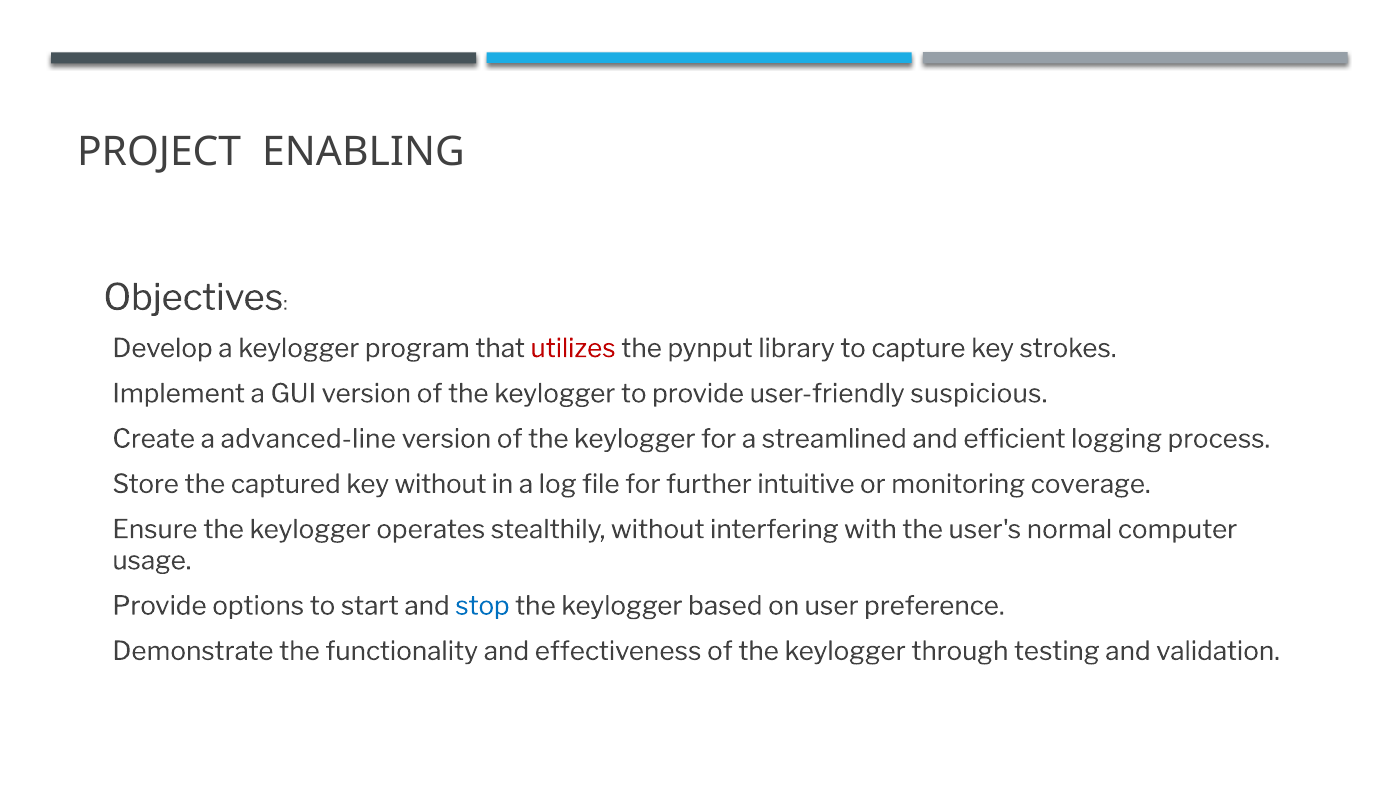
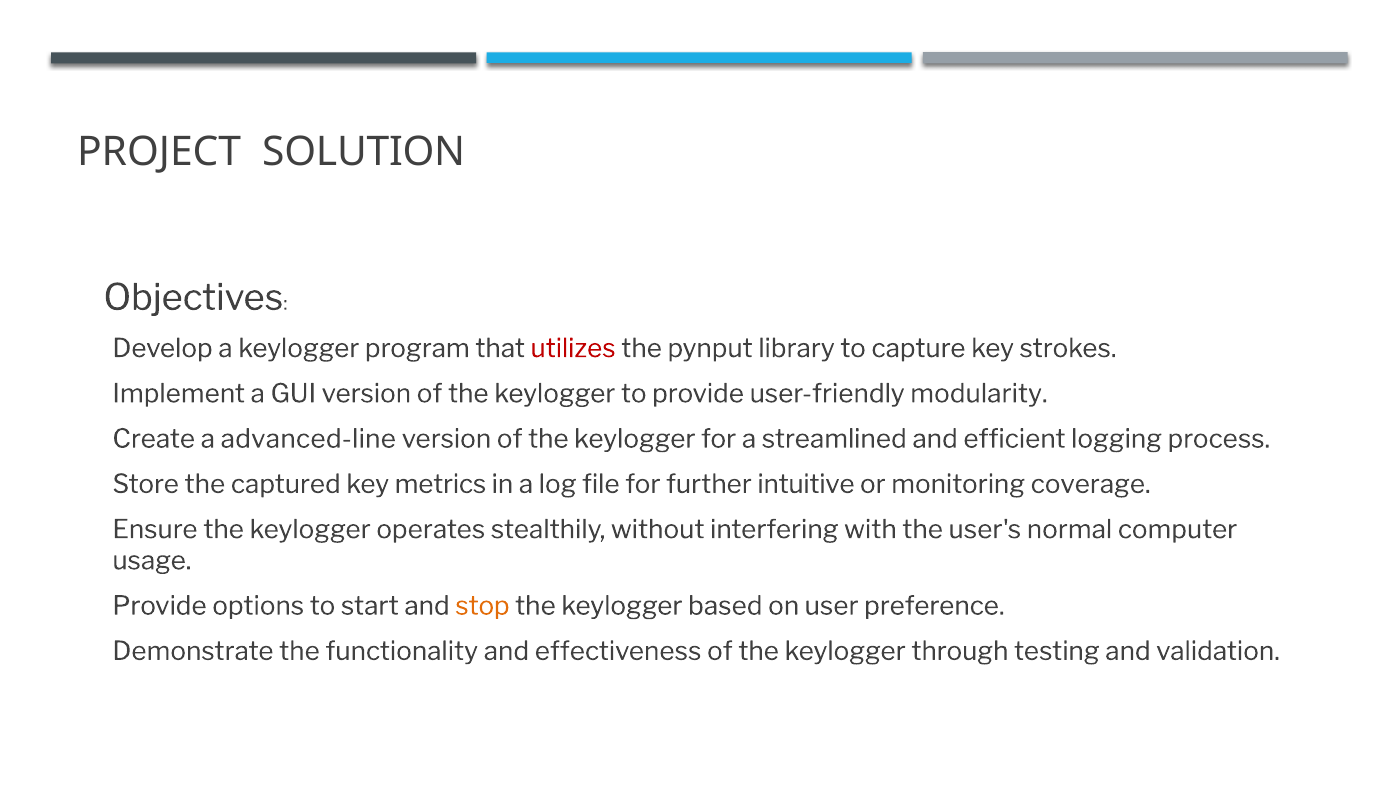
ENABLING: ENABLING -> SOLUTION
suspicious: suspicious -> modularity
key without: without -> metrics
stop colour: blue -> orange
